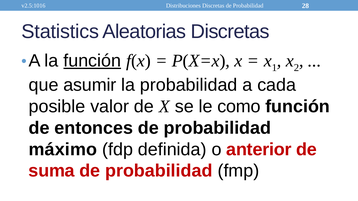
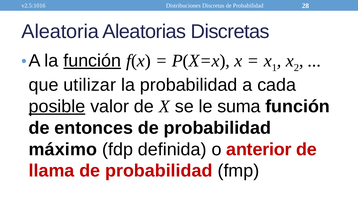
Statistics: Statistics -> Aleatoria
asumir: asumir -> utilizar
posible underline: none -> present
como: como -> suma
suma: suma -> llama
